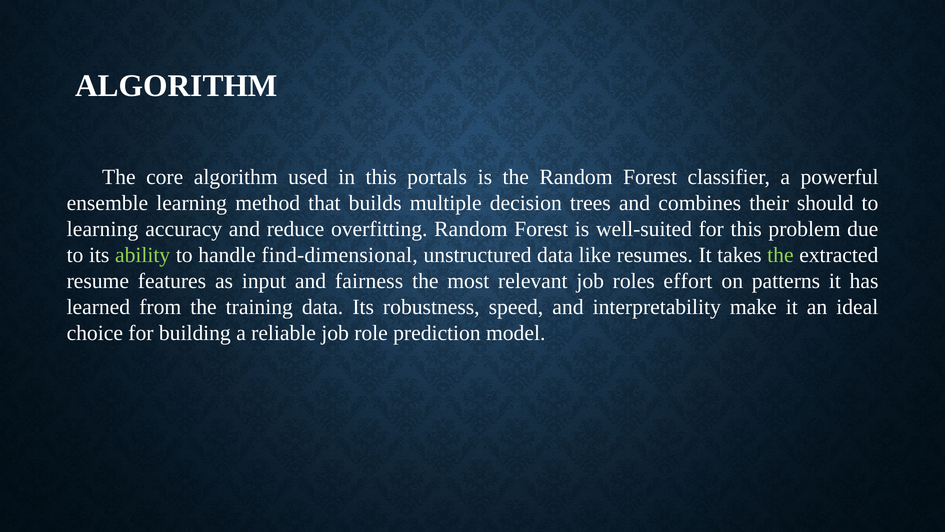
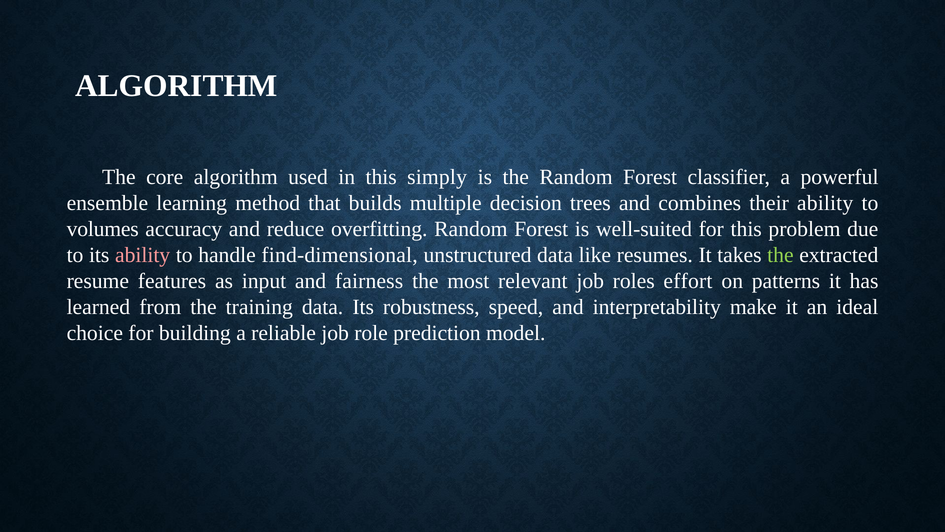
portals: portals -> simply
their should: should -> ability
learning at (103, 229): learning -> volumes
ability at (143, 255) colour: light green -> pink
